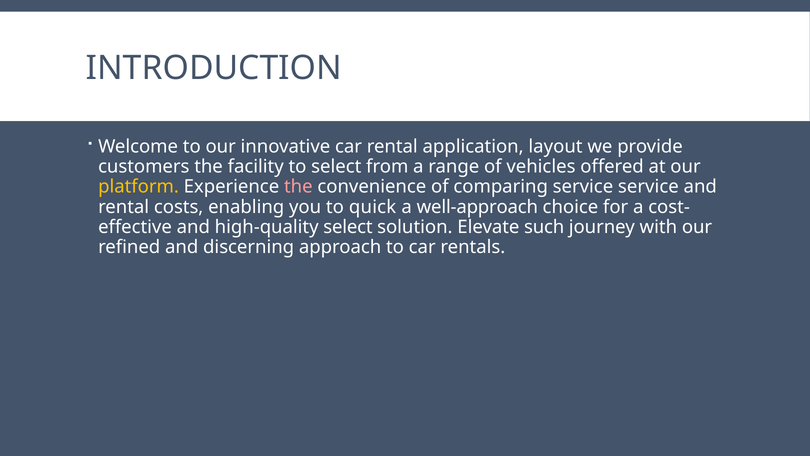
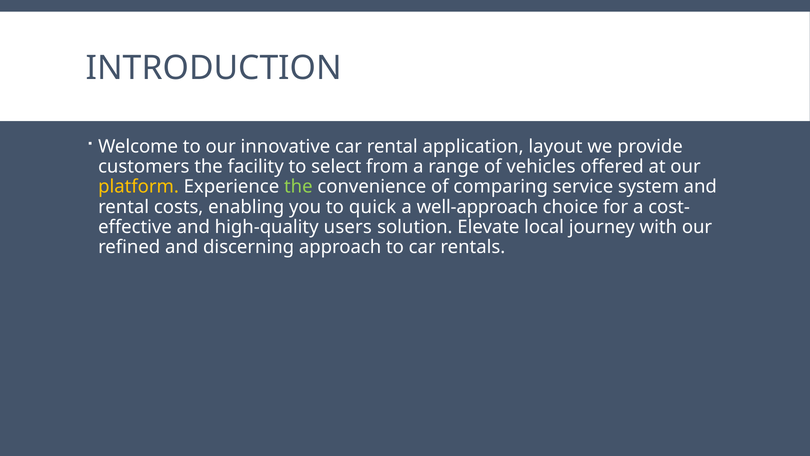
the at (298, 187) colour: pink -> light green
service service: service -> system
high-quality select: select -> users
such: such -> local
